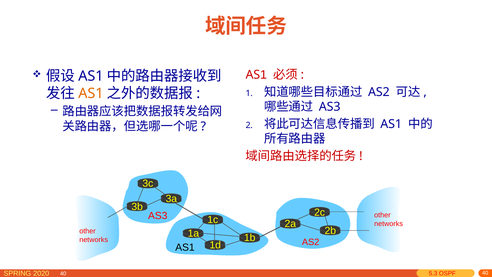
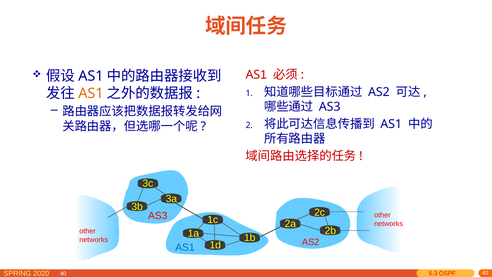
AS1 at (185, 247) colour: black -> blue
